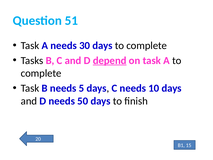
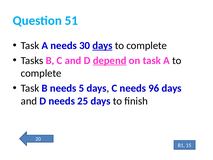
days at (102, 45) underline: none -> present
10: 10 -> 96
50: 50 -> 25
